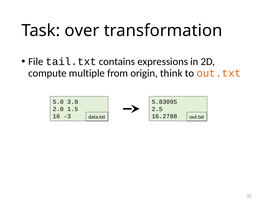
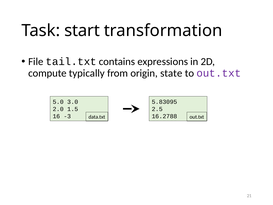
over: over -> start
multiple: multiple -> typically
think: think -> state
out.txt at (219, 73) colour: orange -> purple
